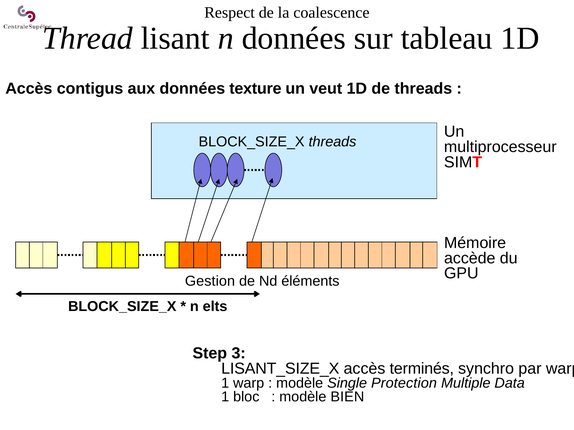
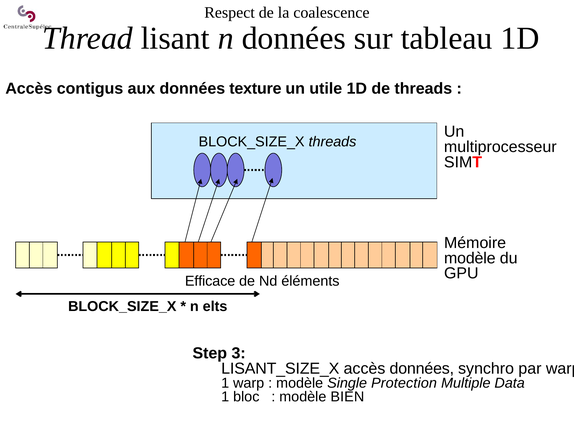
veut: veut -> utile
accède at (470, 258): accède -> modèle
Gestion: Gestion -> Efficace
accès terminés: terminés -> données
